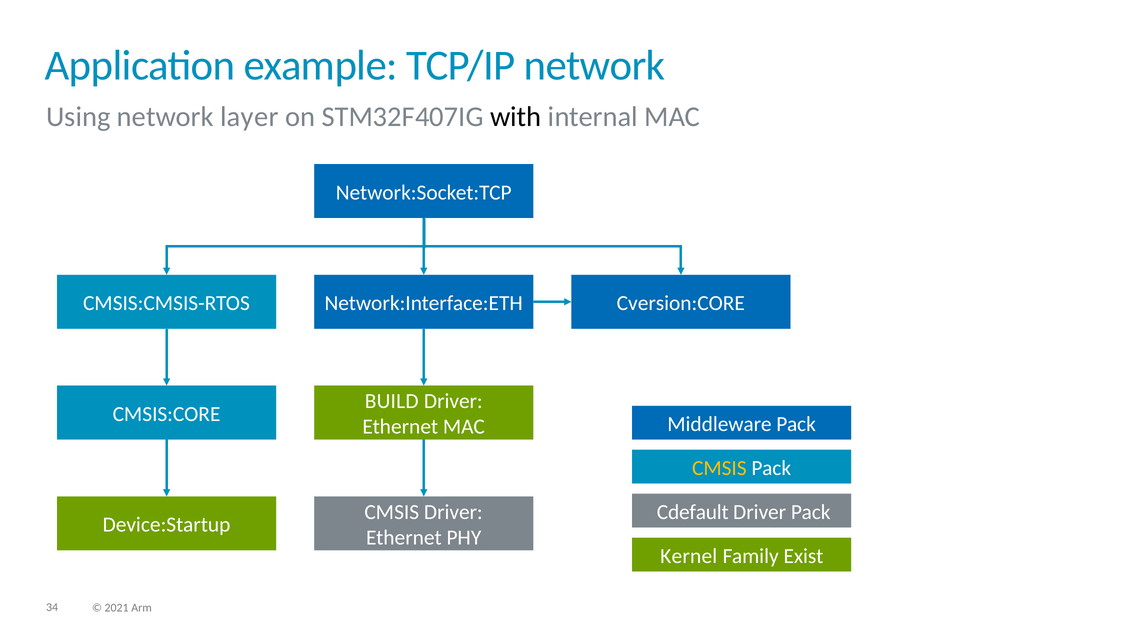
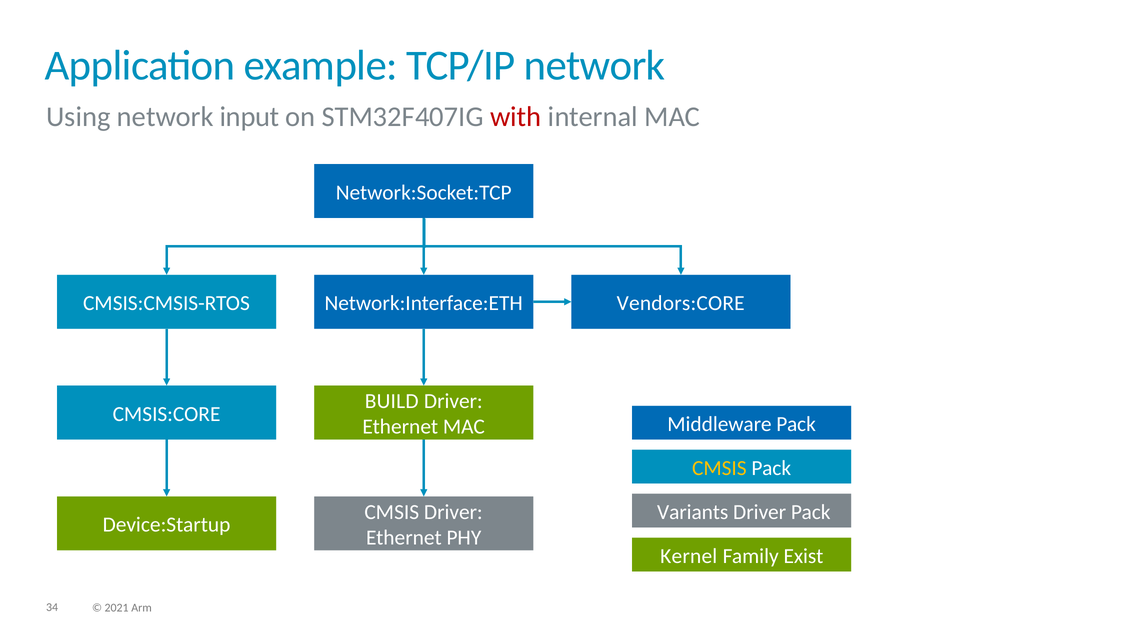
layer: layer -> input
with colour: black -> red
Cversion:CORE: Cversion:CORE -> Vendors:CORE
Cdefault: Cdefault -> Variants
